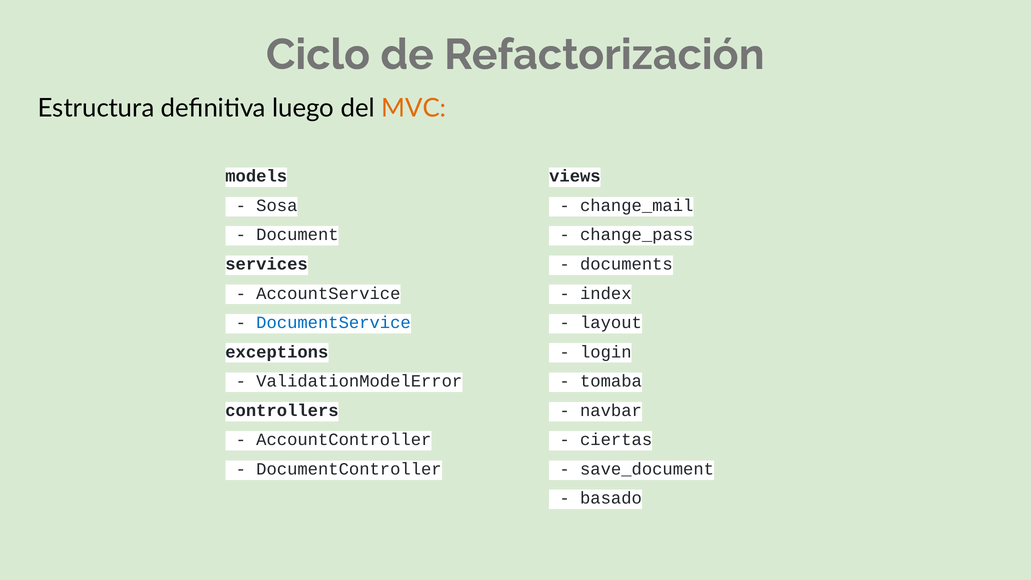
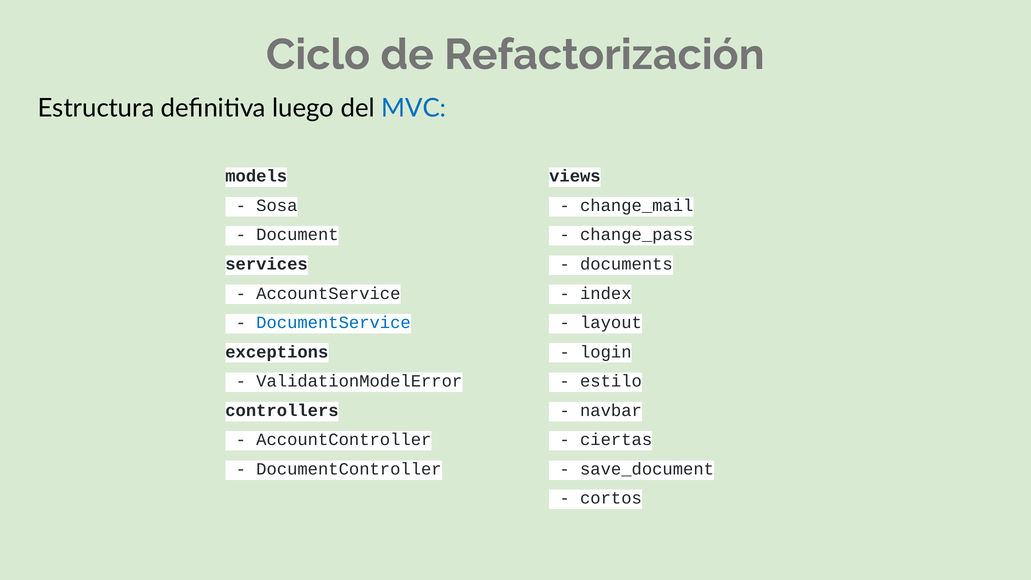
MVC colour: orange -> blue
tomaba: tomaba -> estilo
basado: basado -> cortos
